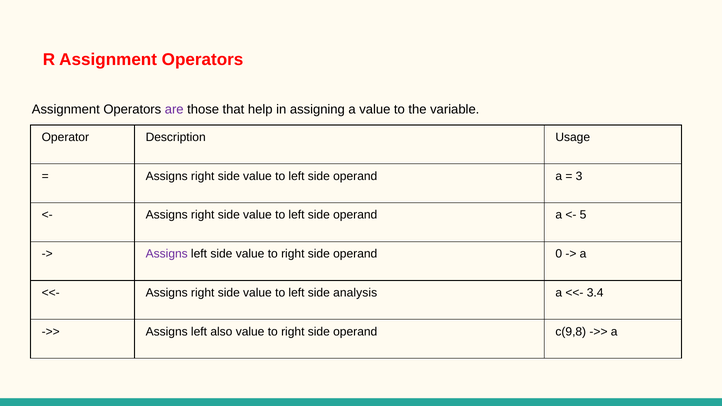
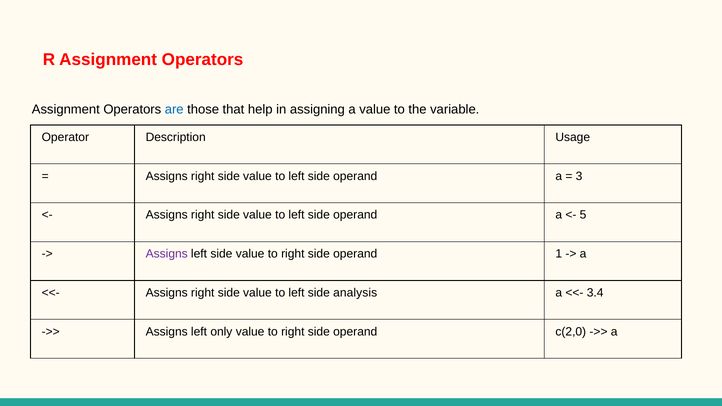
are colour: purple -> blue
0: 0 -> 1
also: also -> only
c(9,8: c(9,8 -> c(2,0
